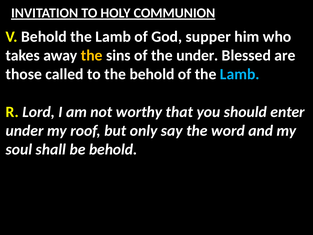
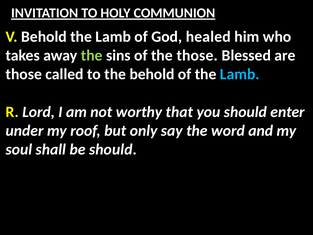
supper: supper -> healed
the at (92, 55) colour: yellow -> light green
the under: under -> those
be behold: behold -> should
